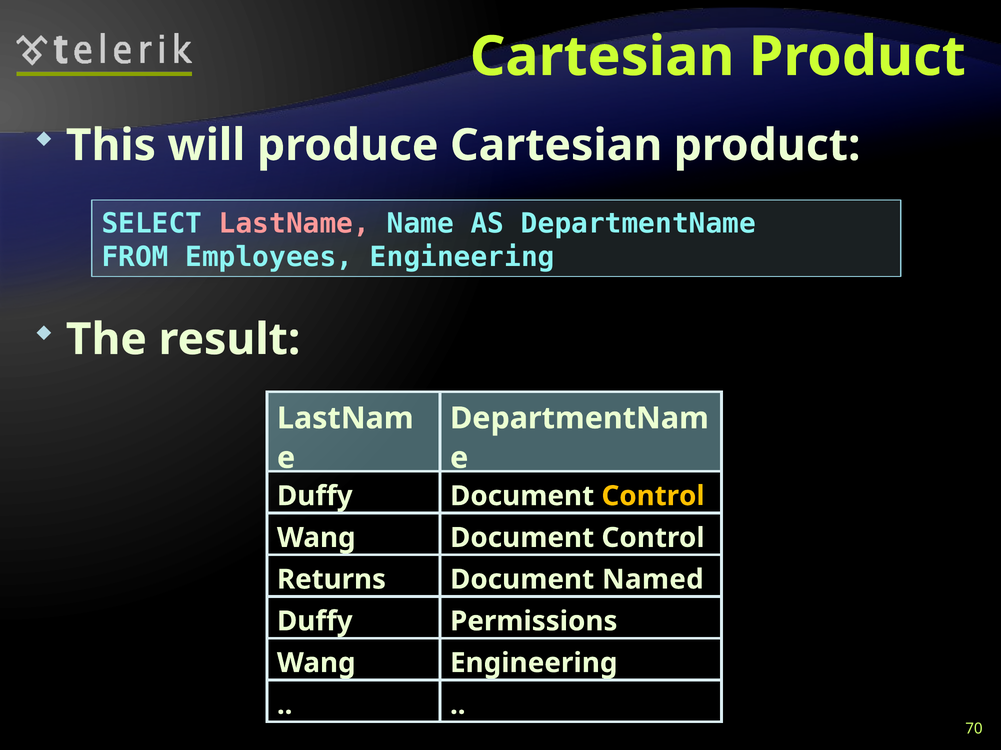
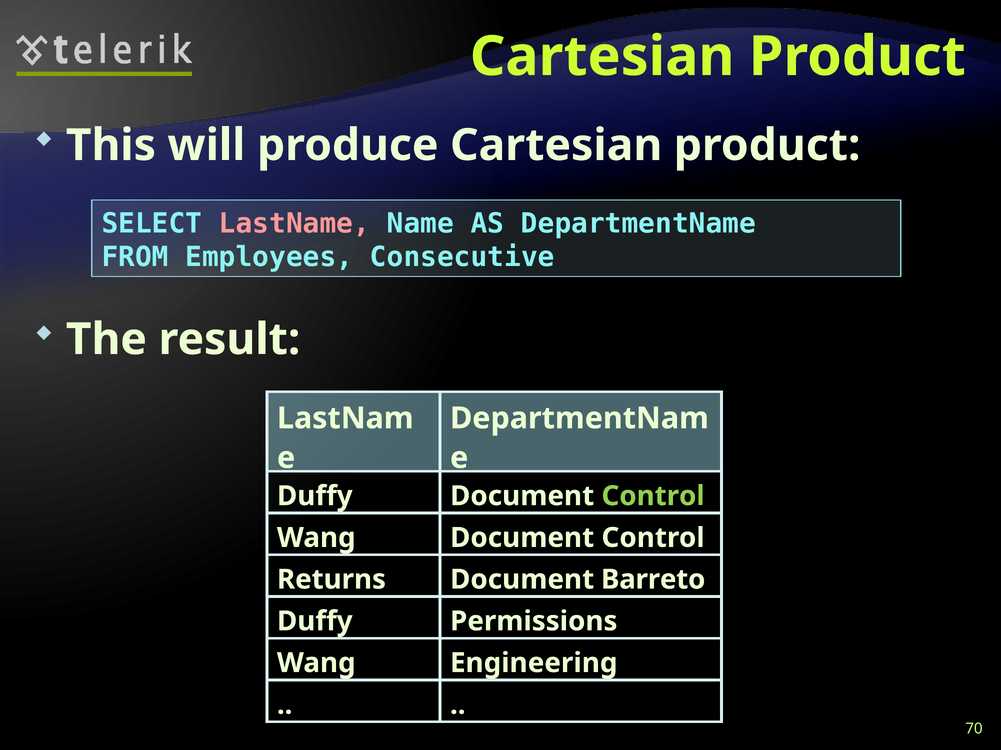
Employees Engineering: Engineering -> Consecutive
Control at (653, 496) colour: yellow -> light green
Named: Named -> Barreto
